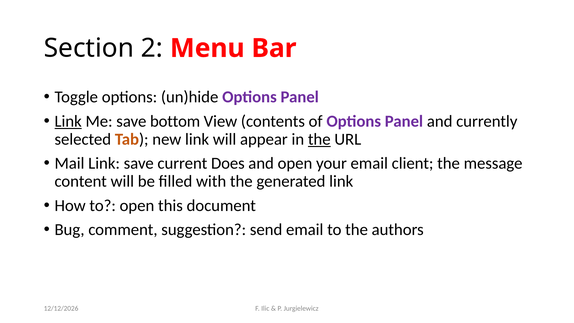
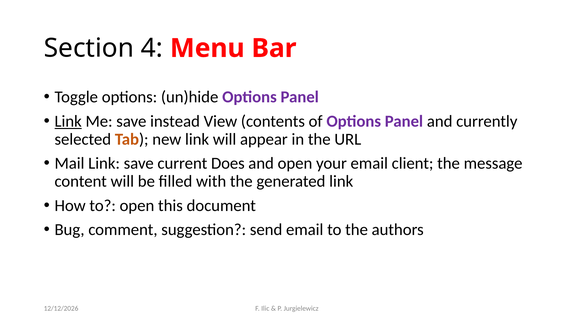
2: 2 -> 4
bottom: bottom -> instead
the at (319, 139) underline: present -> none
